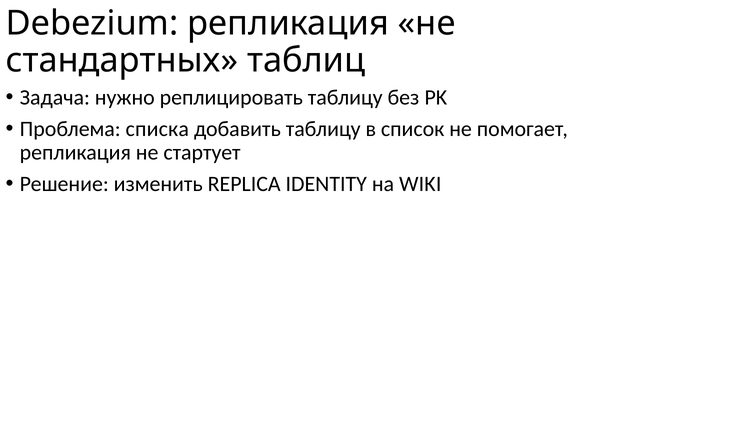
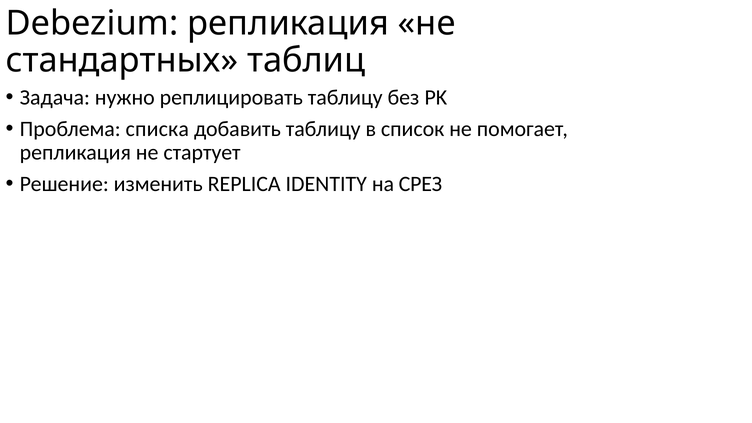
WIKI: WIKI -> СРЕЗ
